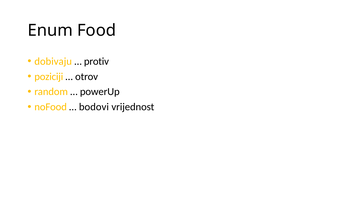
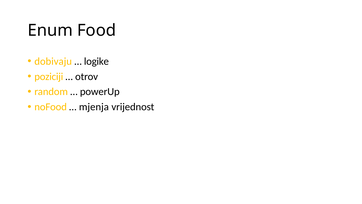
protiv: protiv -> logike
bodovi: bodovi -> mjenja
